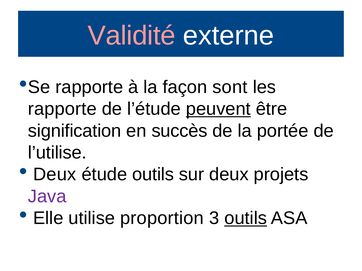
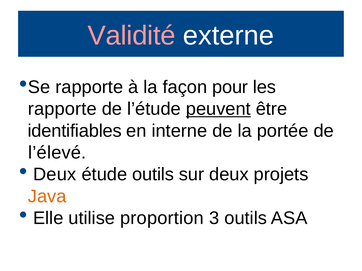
sont: sont -> pour
signification: signification -> identifiables
succès: succès -> interne
l’utilise: l’utilise -> l’élevé
Java colour: purple -> orange
outils at (246, 219) underline: present -> none
